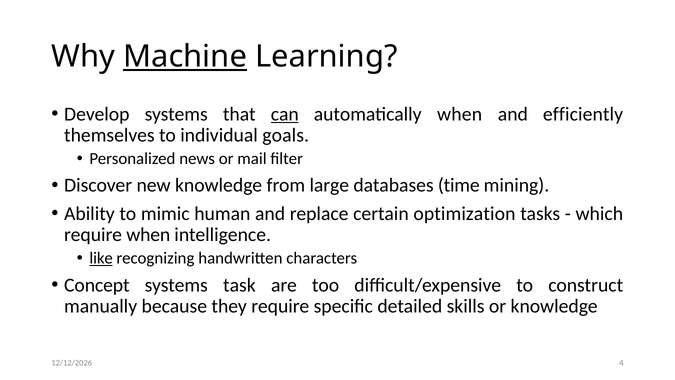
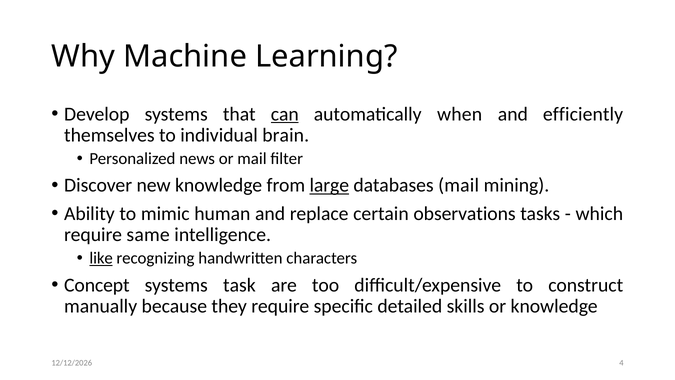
Machine underline: present -> none
goals: goals -> brain
large underline: none -> present
databases time: time -> mail
optimization: optimization -> observations
require when: when -> same
